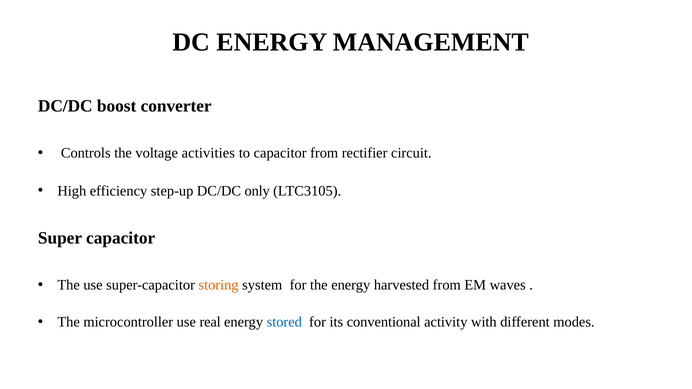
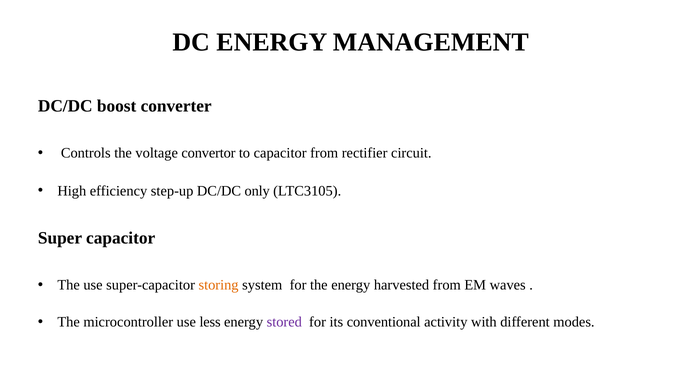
activities: activities -> convertor
real: real -> less
stored colour: blue -> purple
